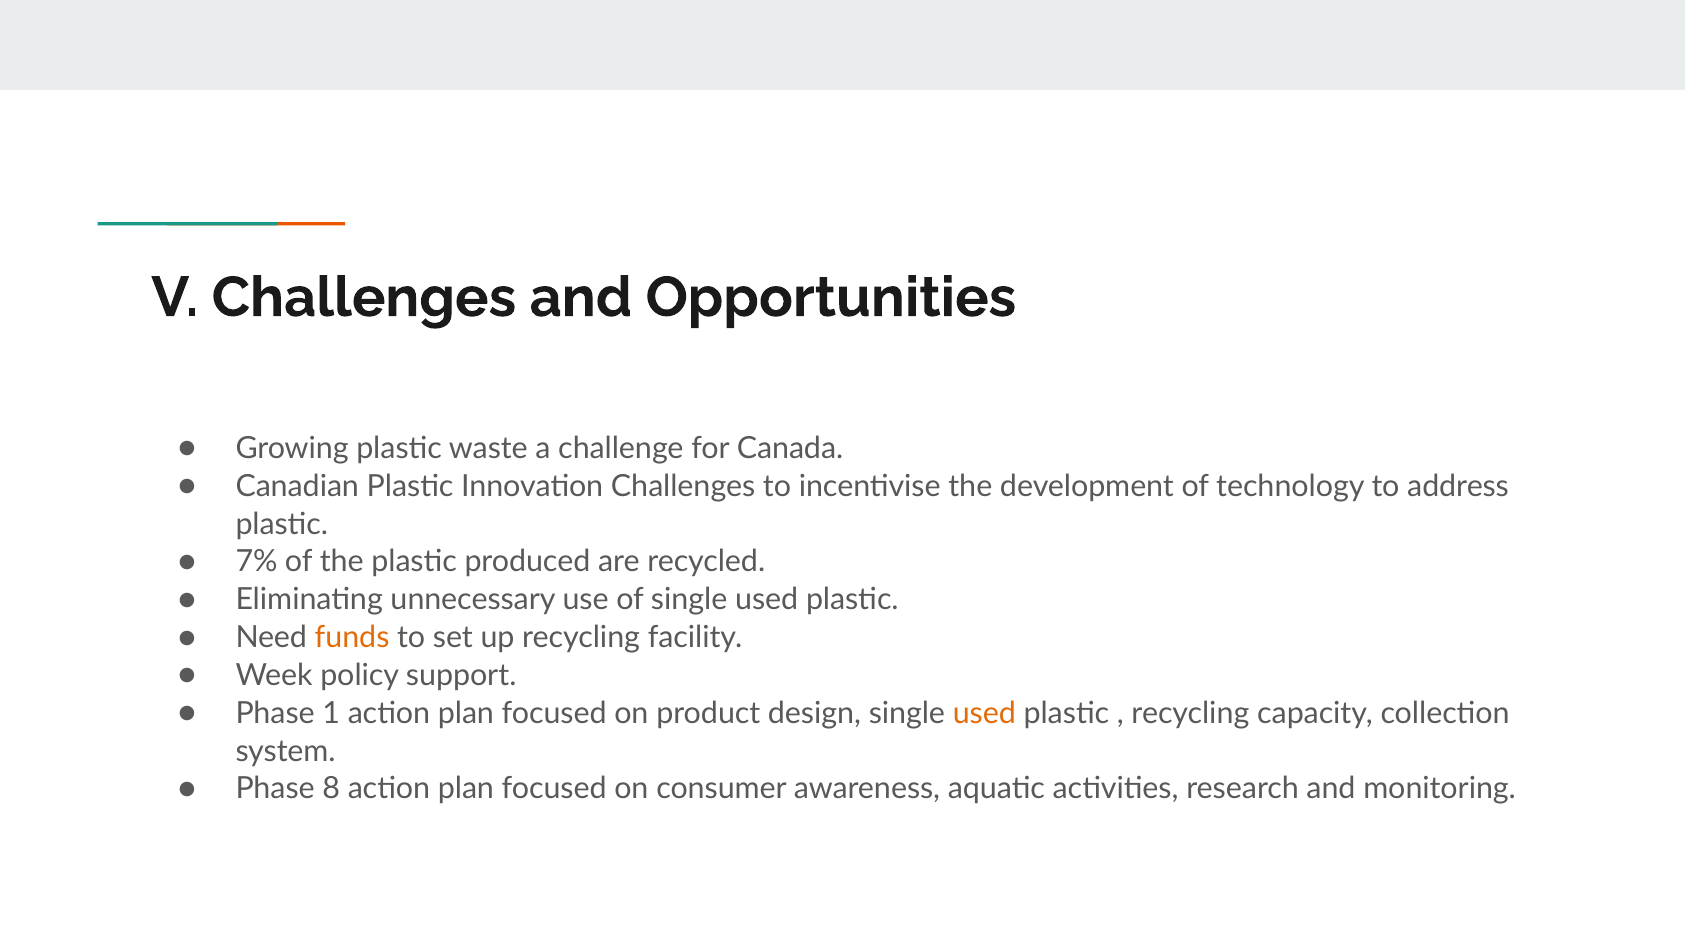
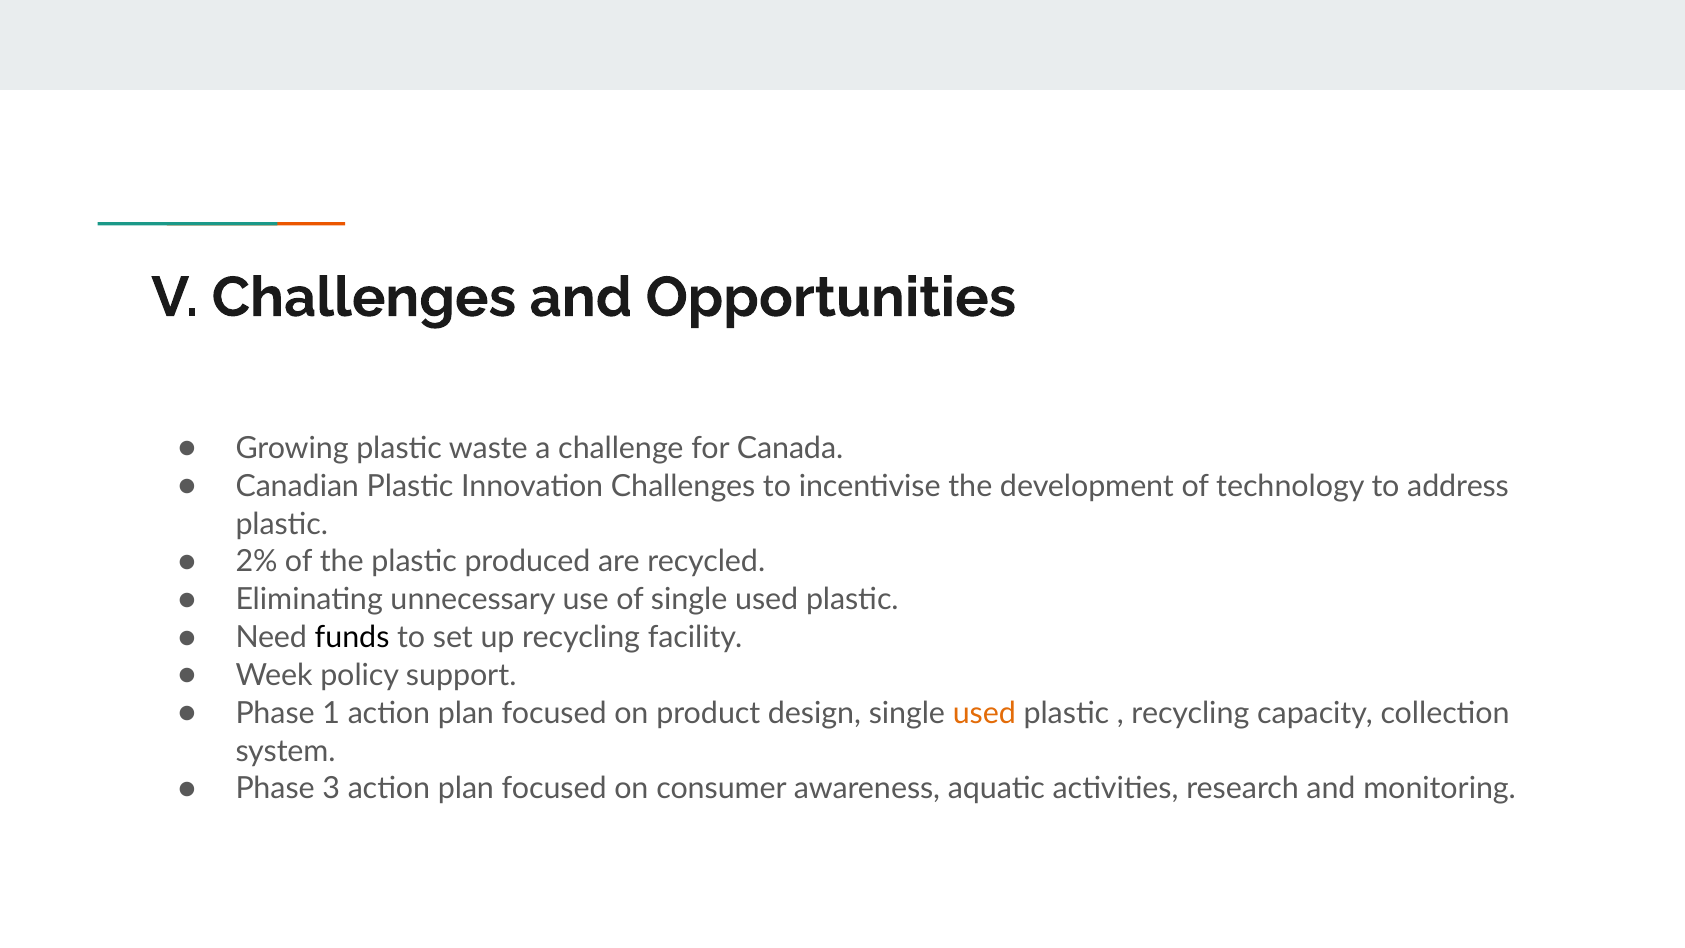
7%: 7% -> 2%
funds colour: orange -> black
8: 8 -> 3
